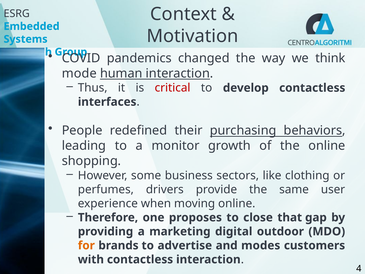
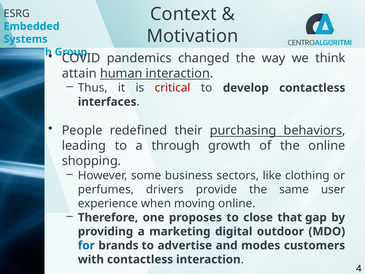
mode: mode -> attain
monitor: monitor -> through
for colour: orange -> blue
